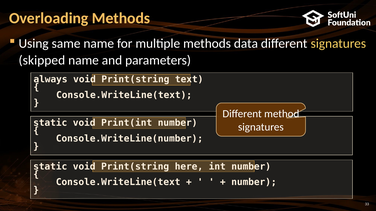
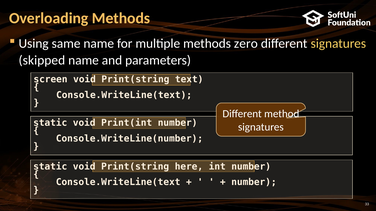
data: data -> zero
always: always -> screen
